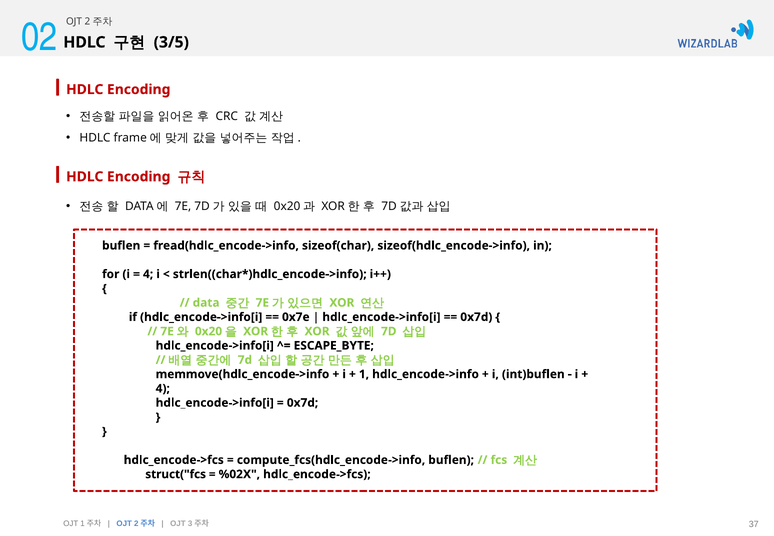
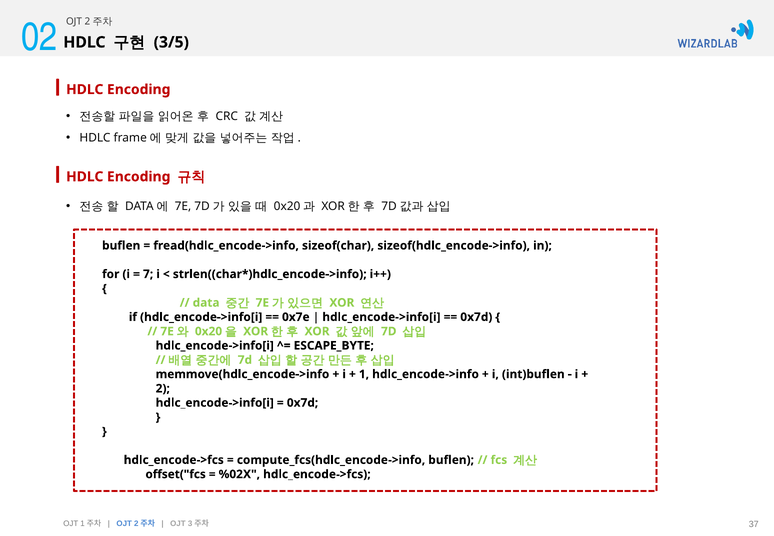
4 at (148, 274): 4 -> 7
4 at (163, 388): 4 -> 2
struct("fcs: struct("fcs -> offset("fcs
